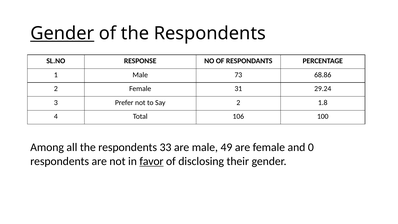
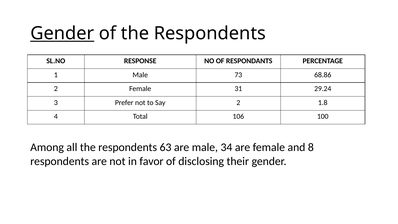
33: 33 -> 63
49: 49 -> 34
0: 0 -> 8
favor underline: present -> none
